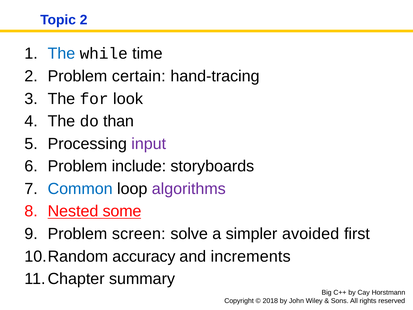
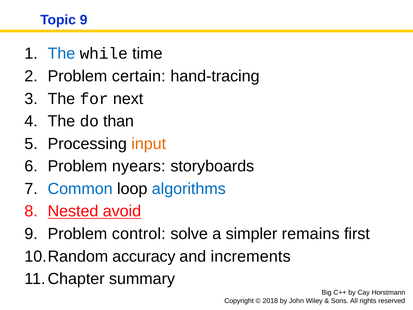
Topic 2: 2 -> 9
look: look -> next
input colour: purple -> orange
include: include -> nyears
algorithms colour: purple -> blue
some: some -> avoid
screen: screen -> control
avoided: avoided -> remains
